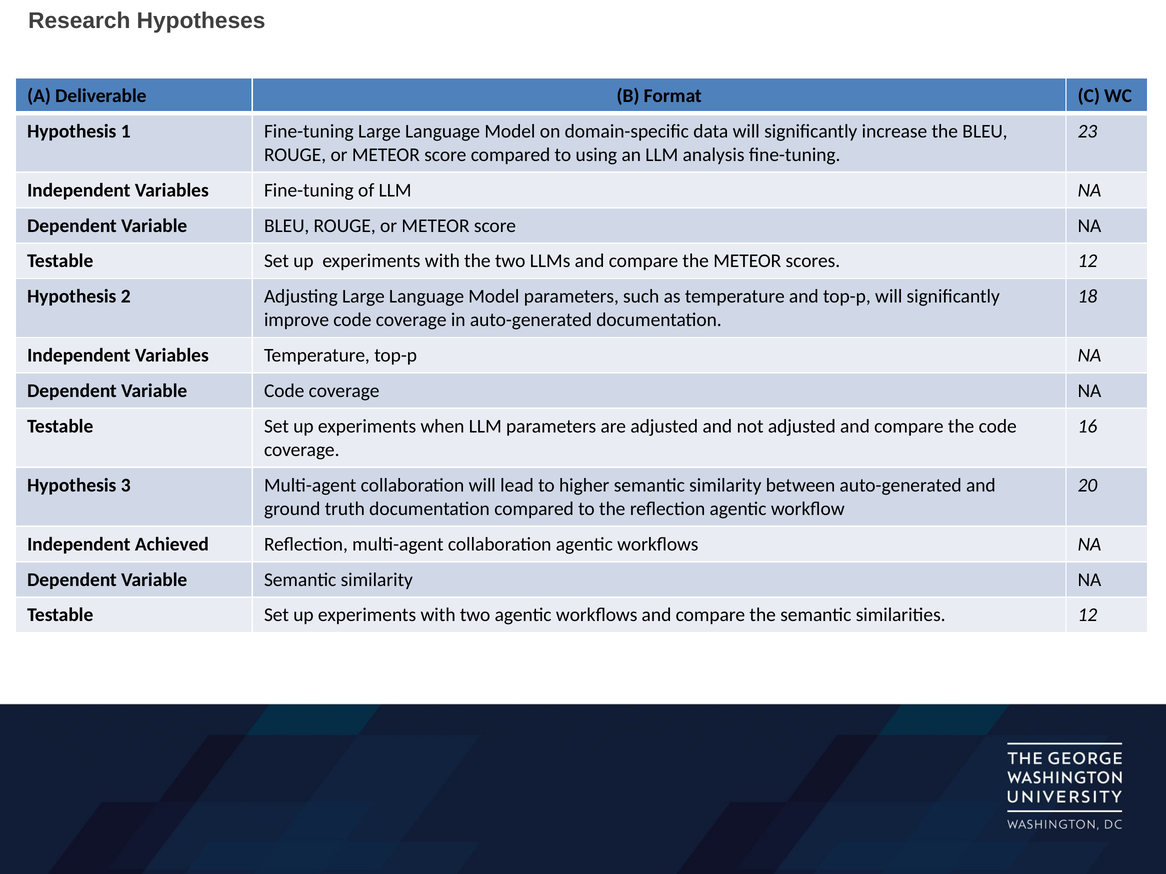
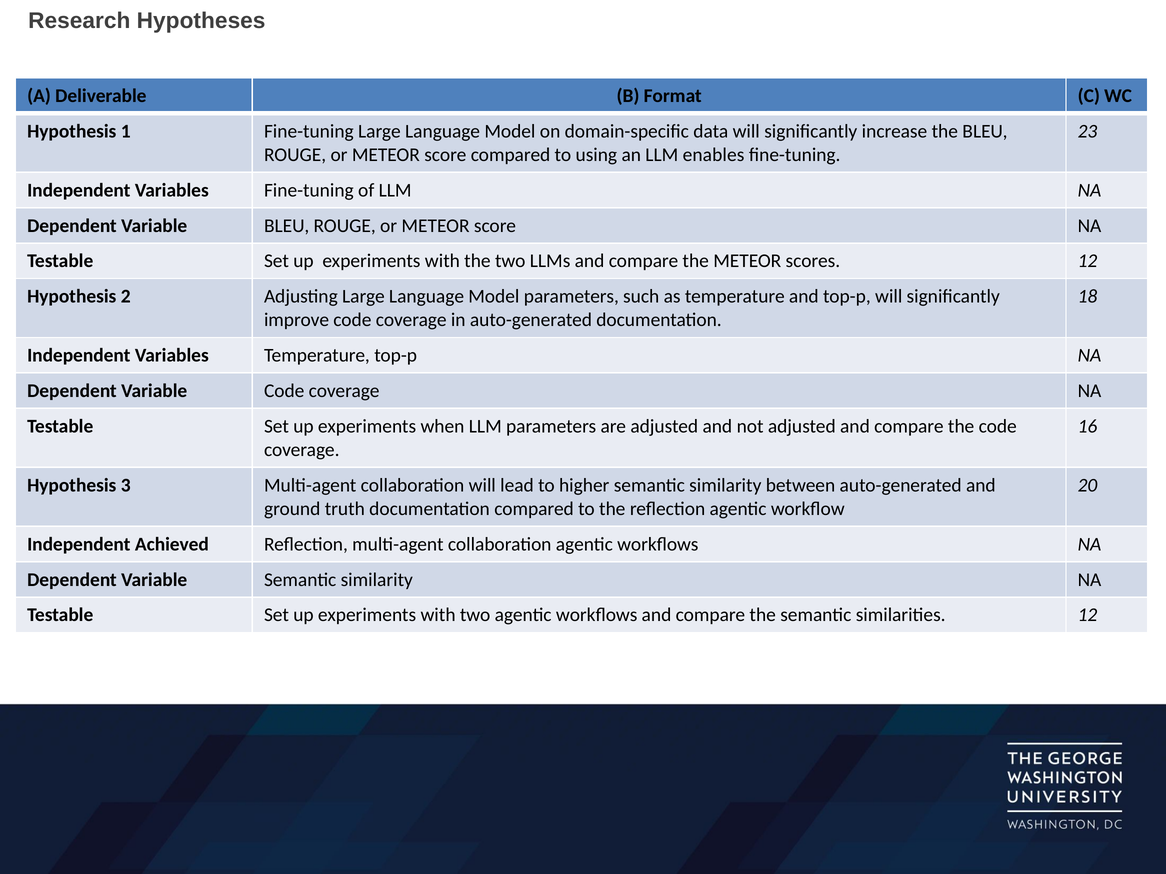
analysis: analysis -> enables
